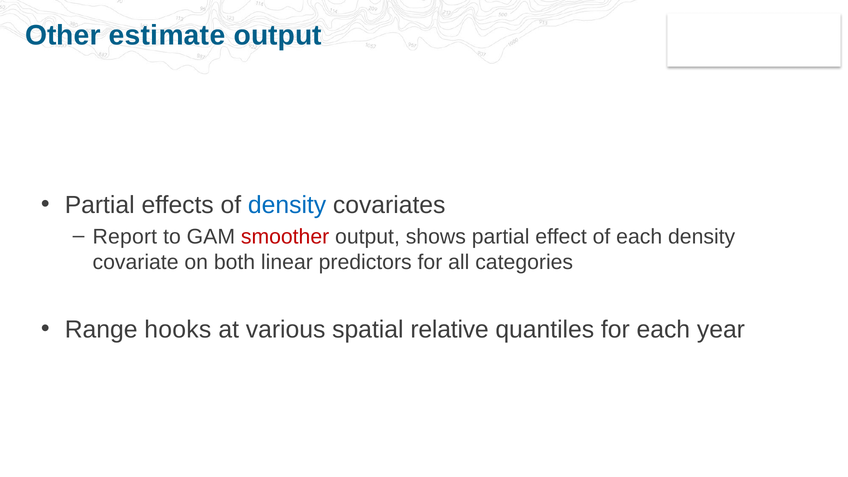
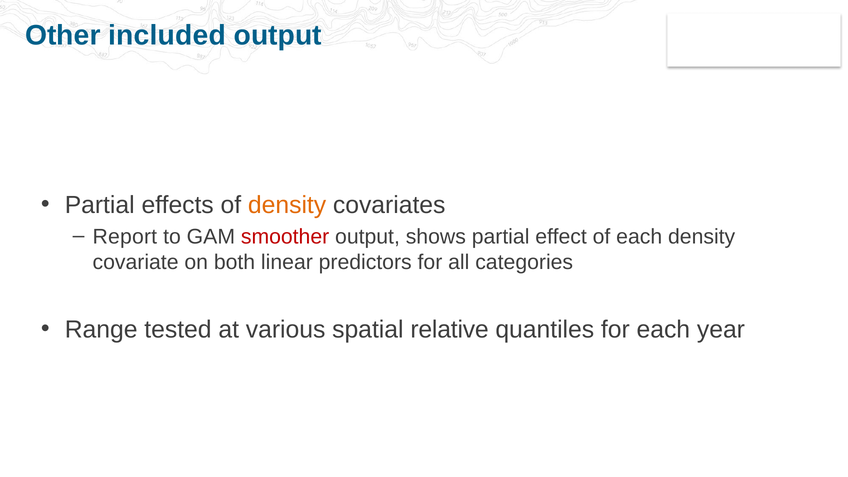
estimate: estimate -> included
density at (287, 205) colour: blue -> orange
hooks: hooks -> tested
